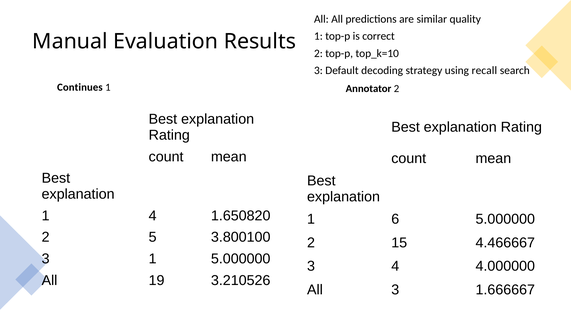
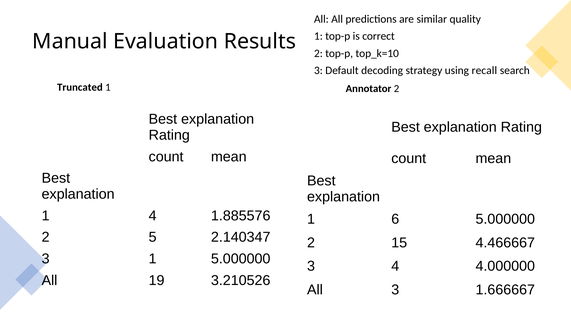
Continues: Continues -> Truncated
1.650820: 1.650820 -> 1.885576
3.800100: 3.800100 -> 2.140347
